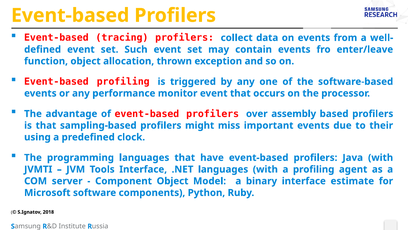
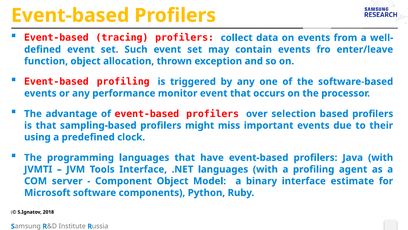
assembly: assembly -> selection
